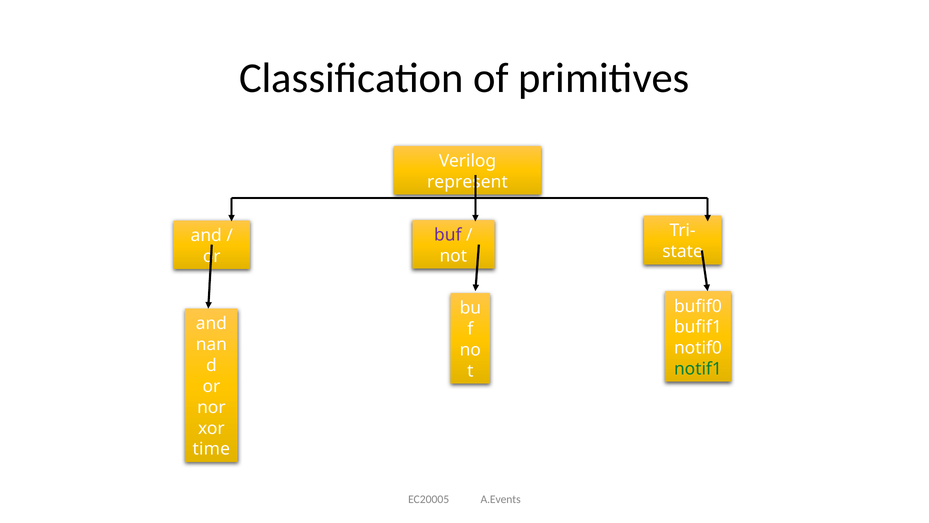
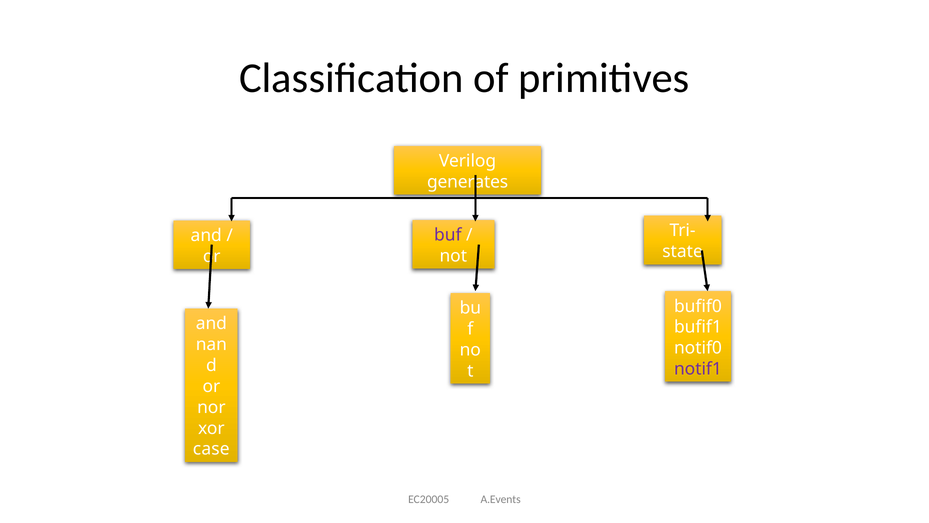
represent: represent -> generates
notif1 colour: green -> purple
time: time -> case
